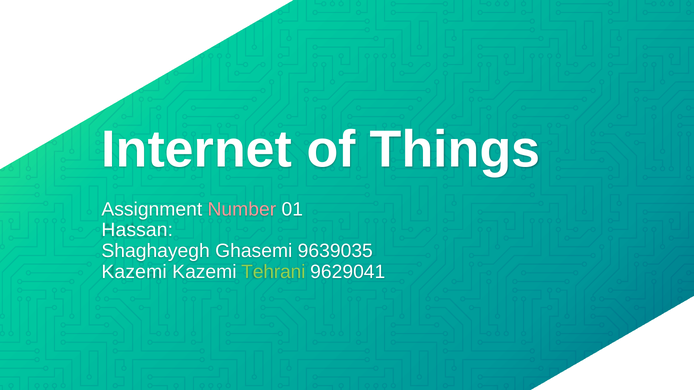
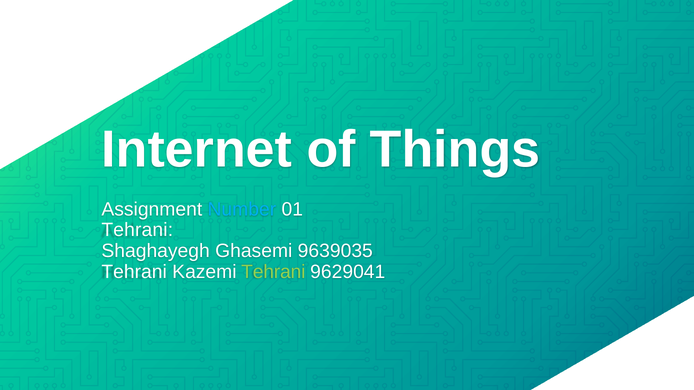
Number colour: pink -> light blue
Hassan at (137, 230): Hassan -> Tehrani
Kazemi at (134, 272): Kazemi -> Tehrani
